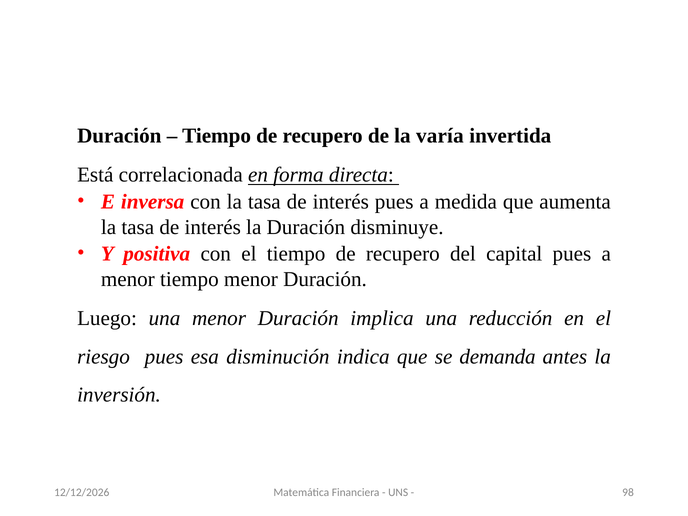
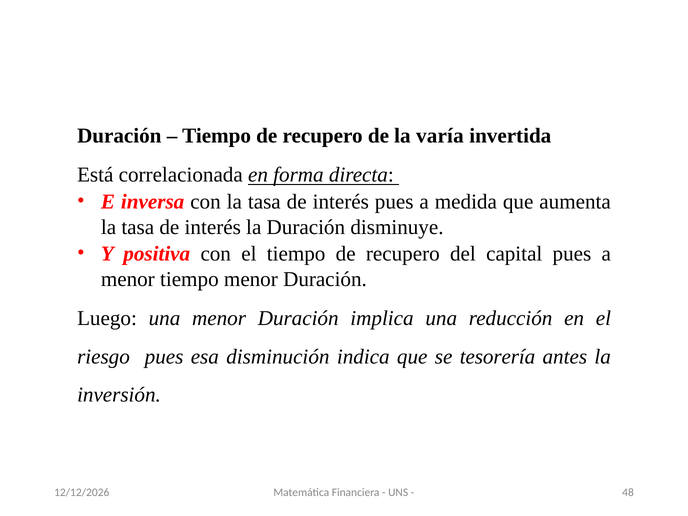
demanda: demanda -> tesorería
98: 98 -> 48
